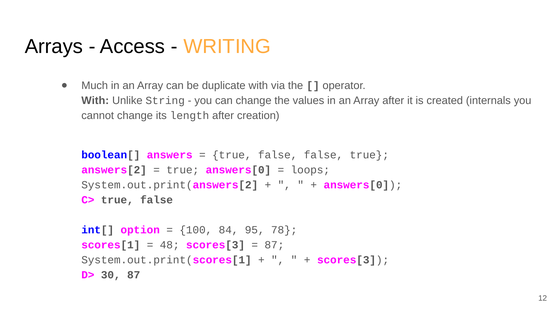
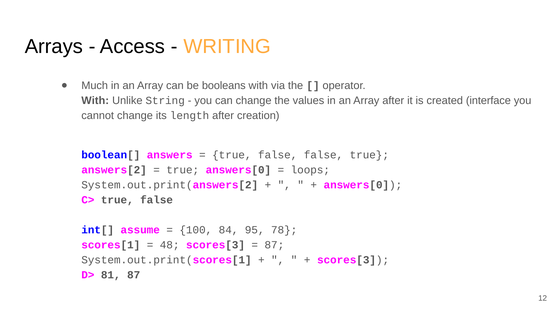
duplicate: duplicate -> booleans
internals: internals -> interface
option: option -> assume
30: 30 -> 81
